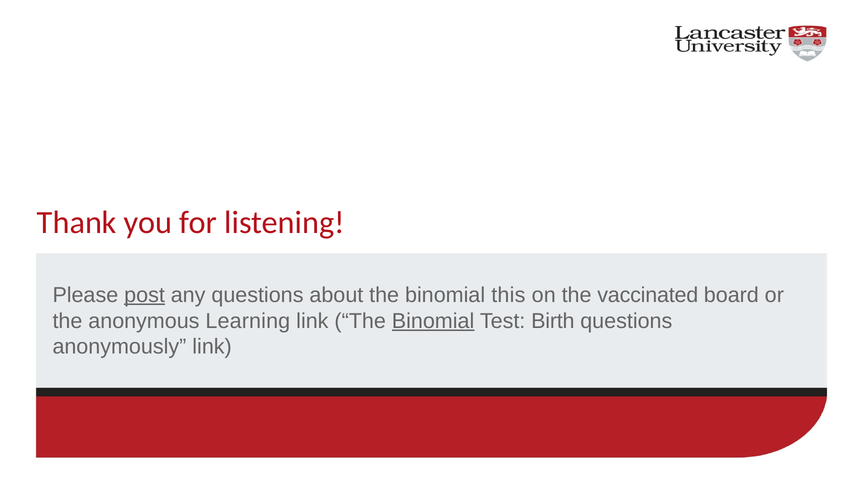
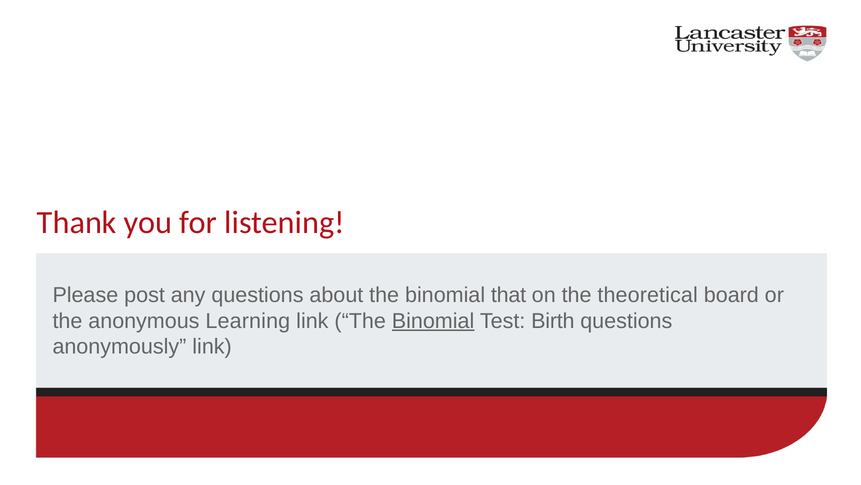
post underline: present -> none
this: this -> that
vaccinated: vaccinated -> theoretical
